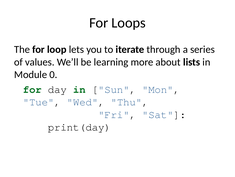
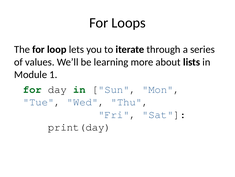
0: 0 -> 1
